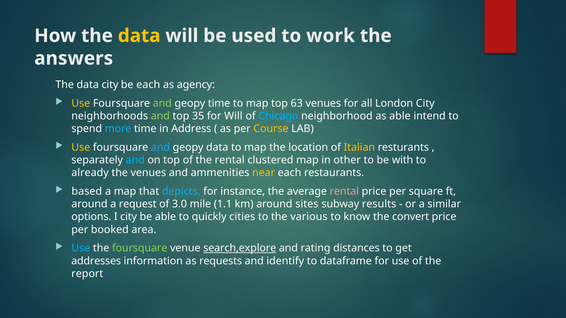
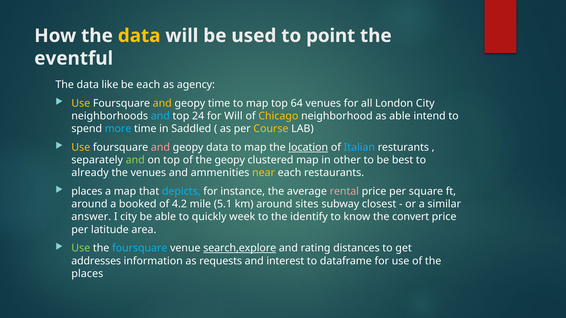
work: work -> point
answers: answers -> eventful
data city: city -> like
and at (162, 103) colour: light green -> yellow
63: 63 -> 64
and at (160, 116) colour: light green -> light blue
35: 35 -> 24
Chicago colour: light blue -> yellow
Address: Address -> Saddled
and at (160, 148) colour: light blue -> pink
location underline: none -> present
Italian colour: yellow -> light blue
and at (135, 160) colour: light blue -> light green
the rental: rental -> geopy
with: with -> best
based at (87, 192): based -> places
request: request -> booked
3.0: 3.0 -> 4.2
1.1: 1.1 -> 5.1
results: results -> closest
options: options -> answer
cities: cities -> week
various: various -> identify
booked: booked -> latitude
Use at (81, 248) colour: light blue -> light green
foursquare at (140, 248) colour: light green -> light blue
identify: identify -> interest
report at (87, 274): report -> places
